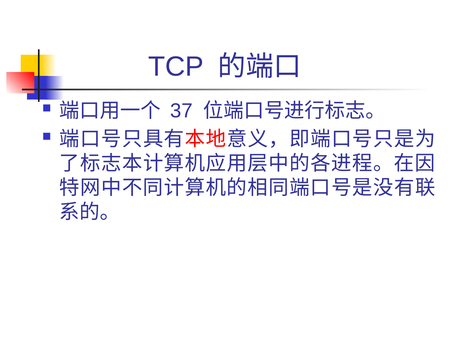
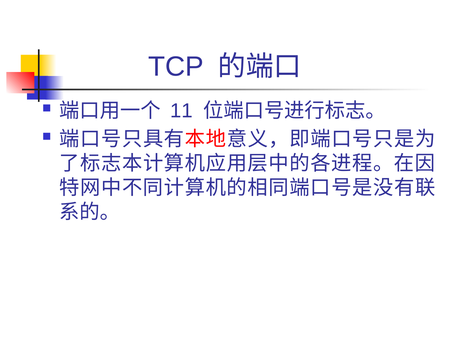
37: 37 -> 11
